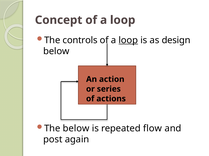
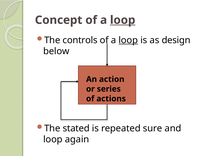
loop at (123, 20) underline: none -> present
The below: below -> stated
flow: flow -> sure
post at (53, 140): post -> loop
